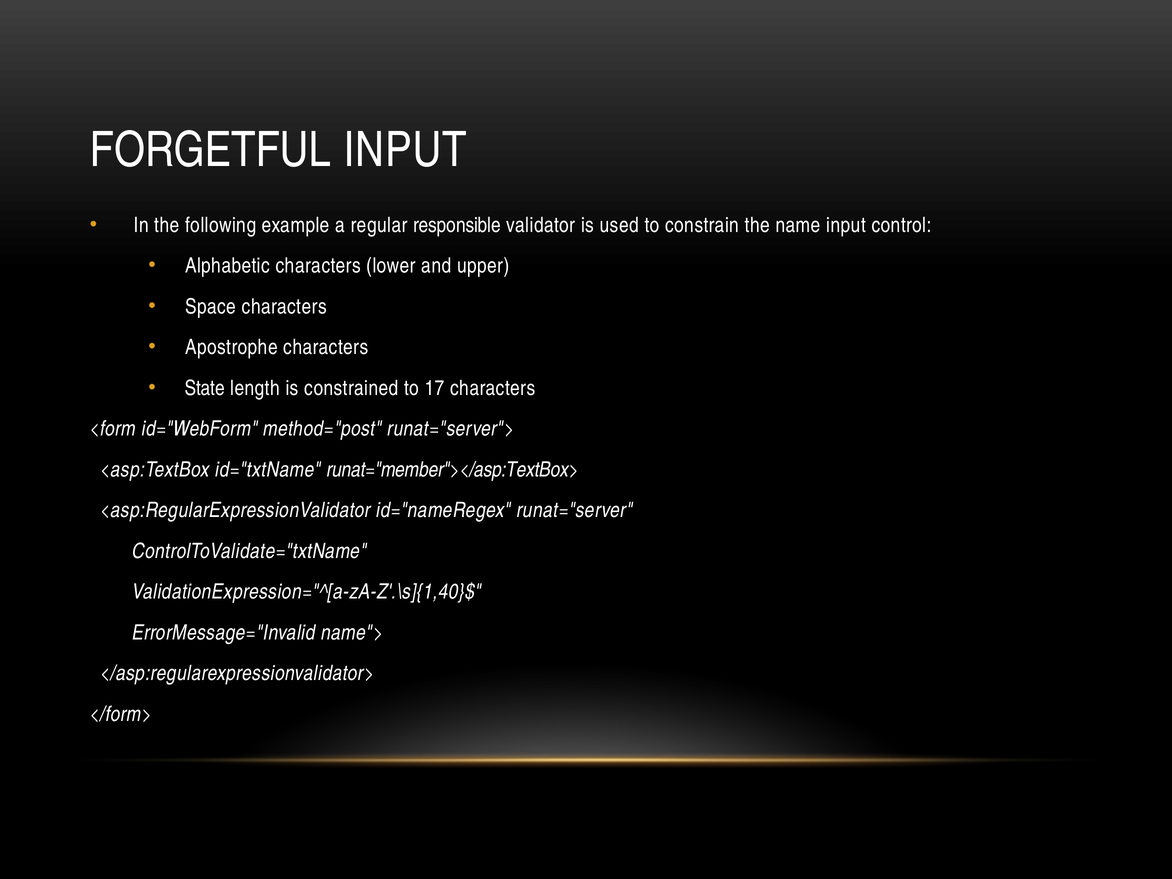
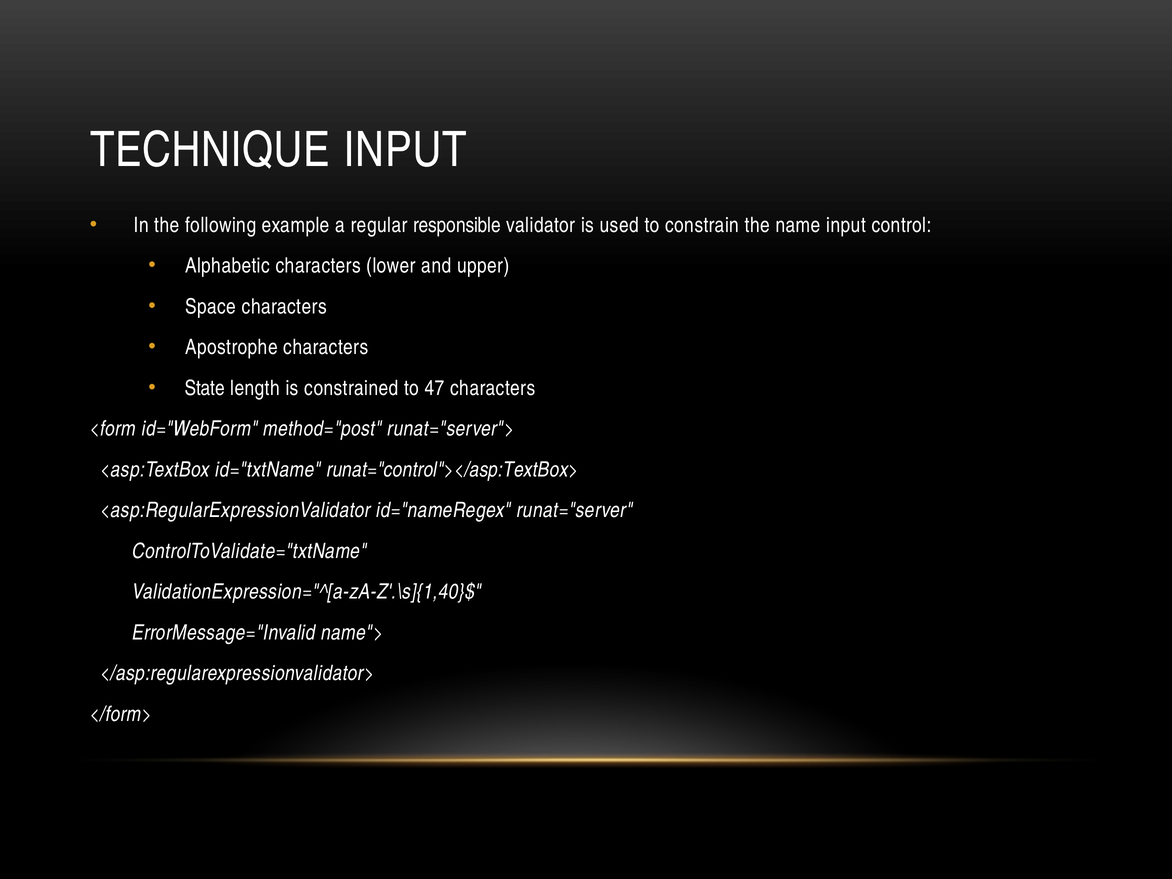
FORGETFUL: FORGETFUL -> TECHNIQUE
17: 17 -> 47
runat="member"></asp:TextBox>: runat="member"></asp:TextBox> -> runat="control"></asp:TextBox>
